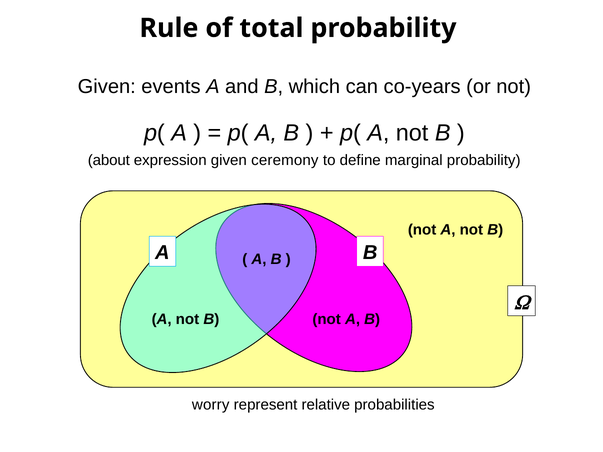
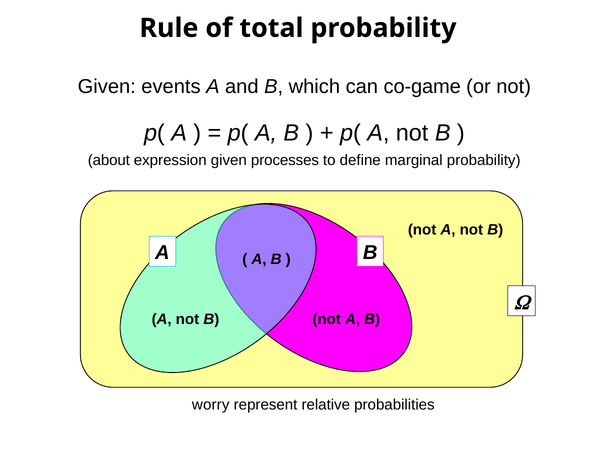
co-years: co-years -> co-game
ceremony: ceremony -> processes
